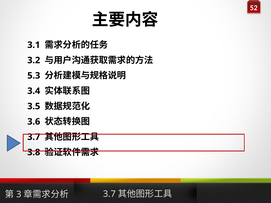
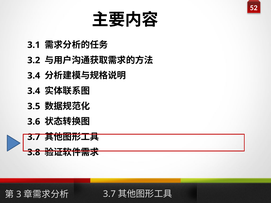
5.3 at (34, 76): 5.3 -> 3.4
